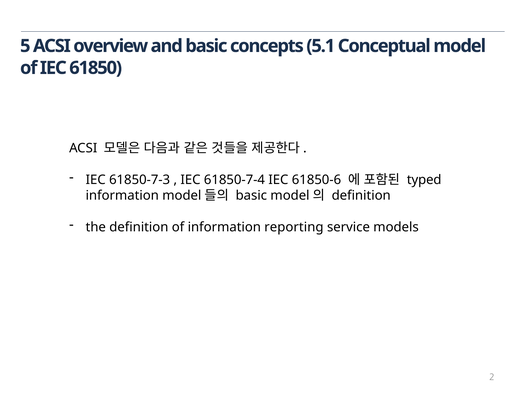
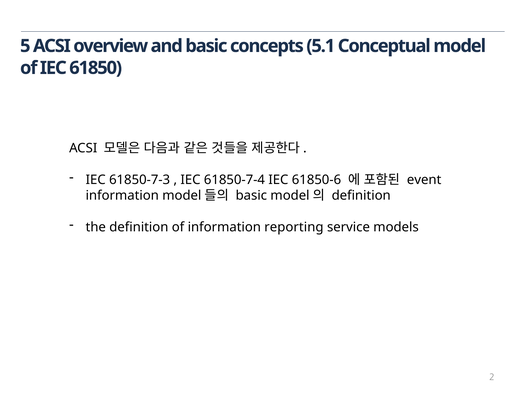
typed: typed -> event
